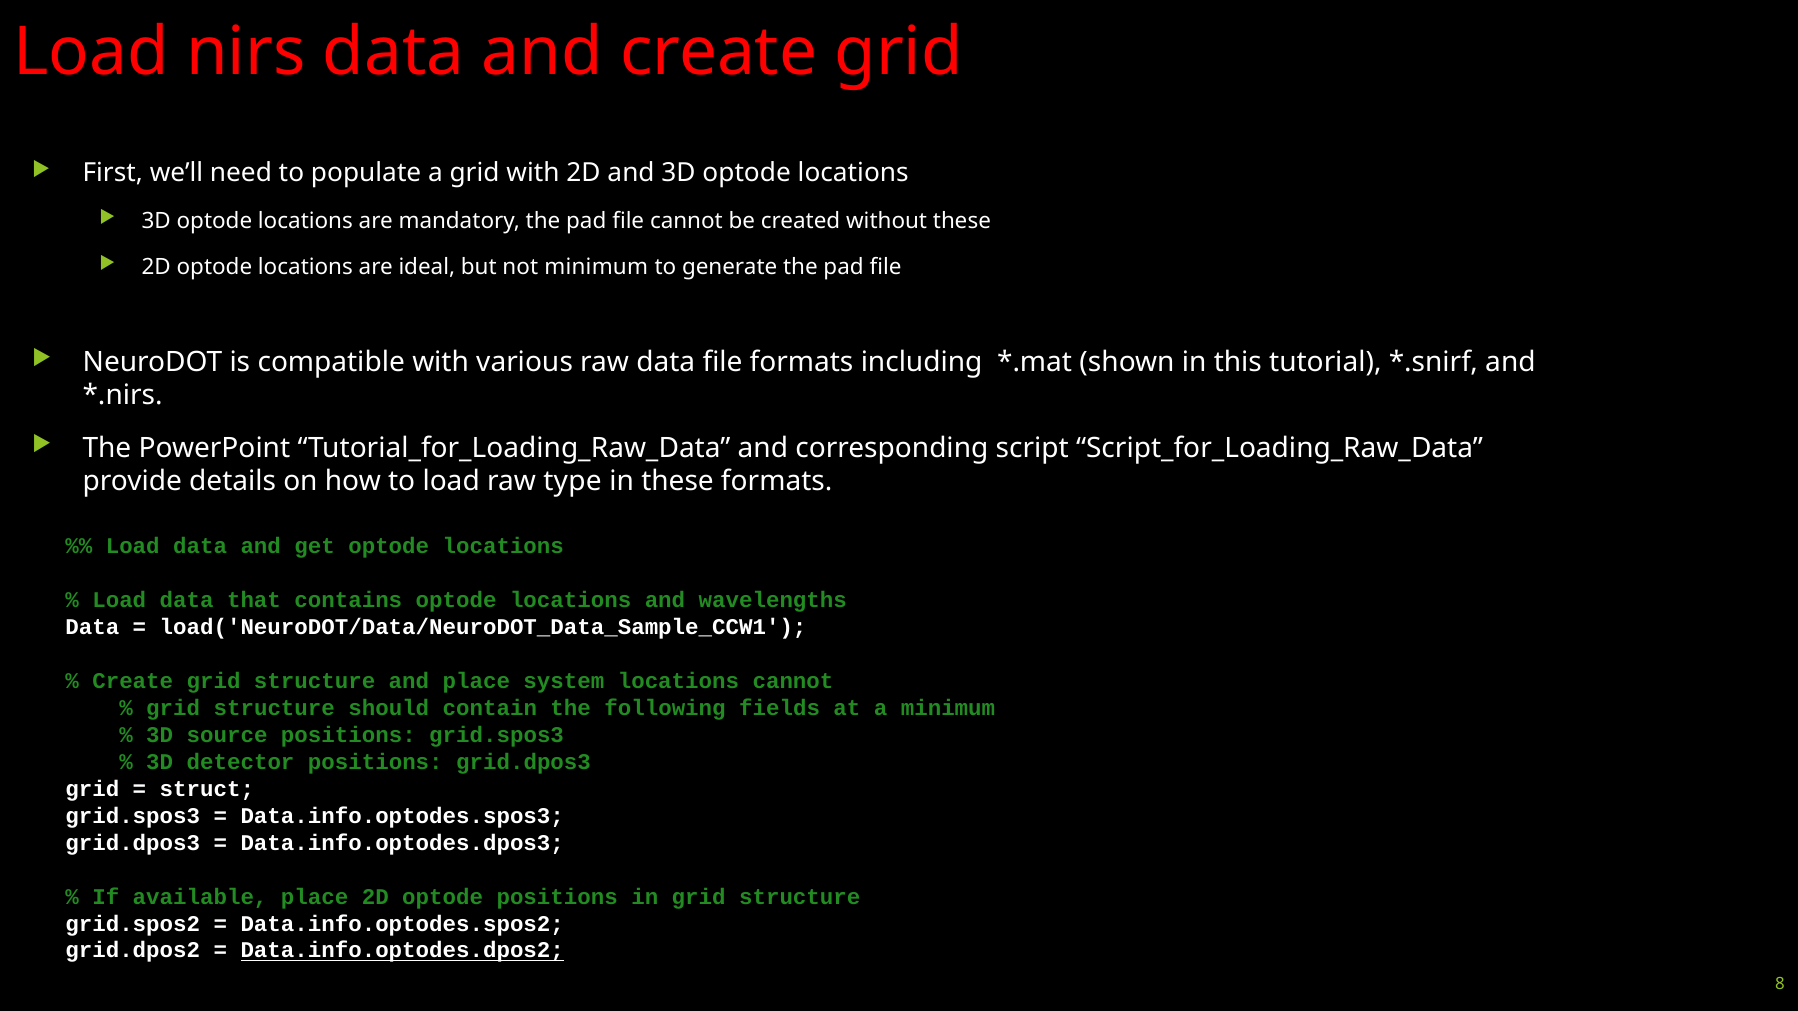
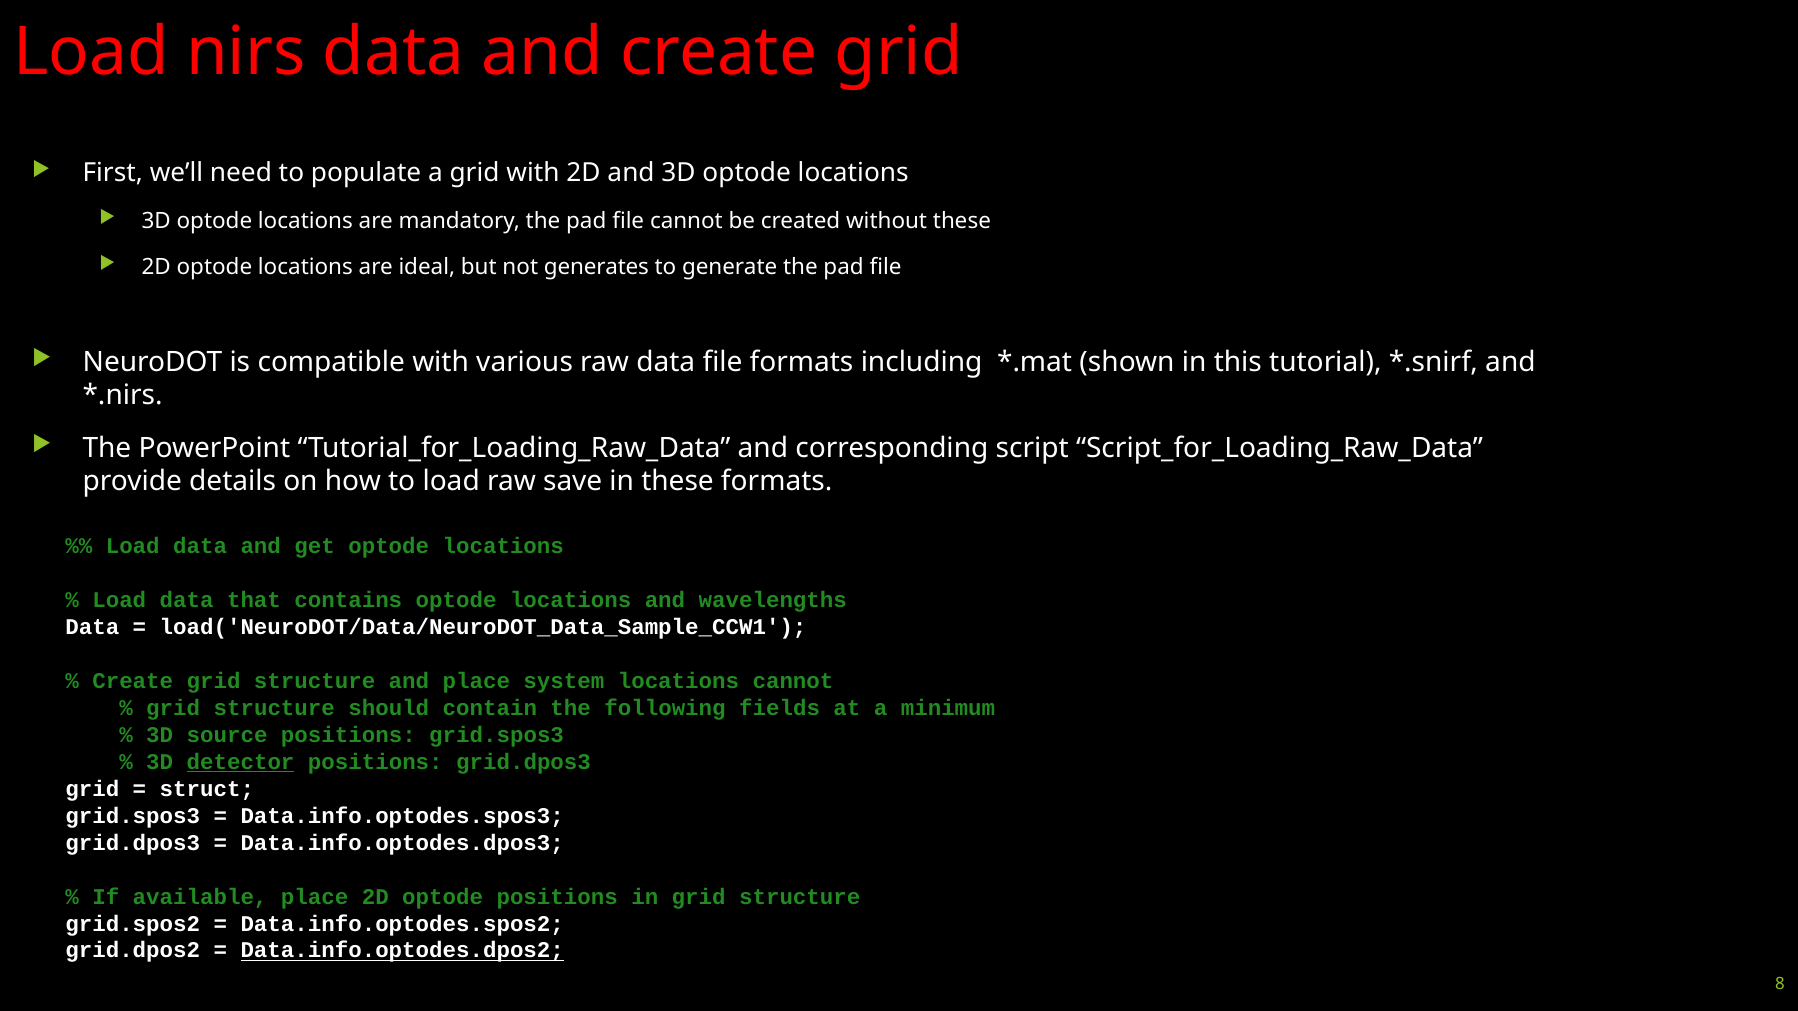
not minimum: minimum -> generates
type: type -> save
detector underline: none -> present
